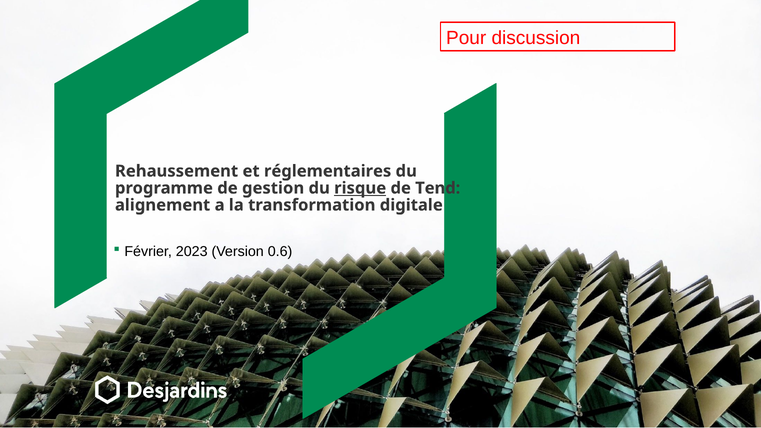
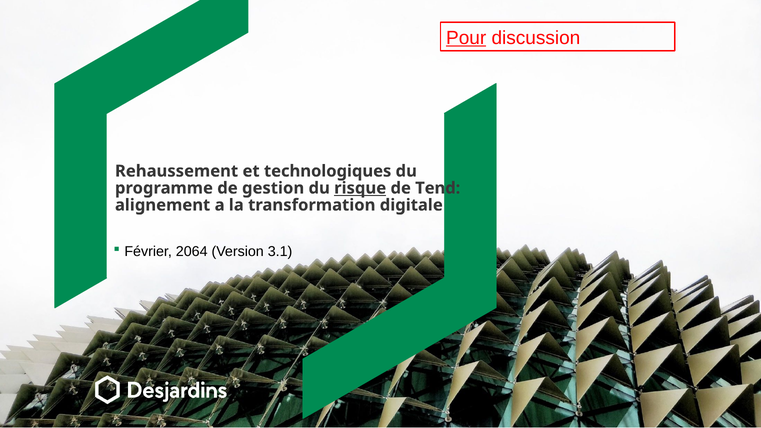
Pour underline: none -> present
réglementaires: réglementaires -> technologiques
2023: 2023 -> 2064
0.6: 0.6 -> 3.1
